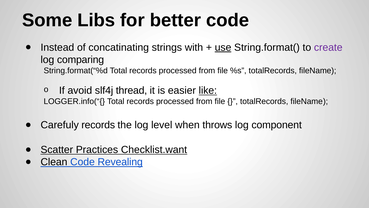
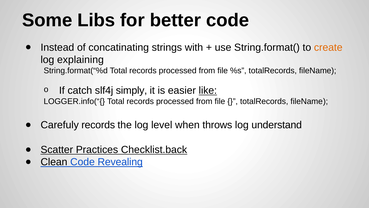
use underline: present -> none
create colour: purple -> orange
comparing: comparing -> explaining
avoid: avoid -> catch
thread: thread -> simply
component: component -> understand
Checklist.want: Checklist.want -> Checklist.back
